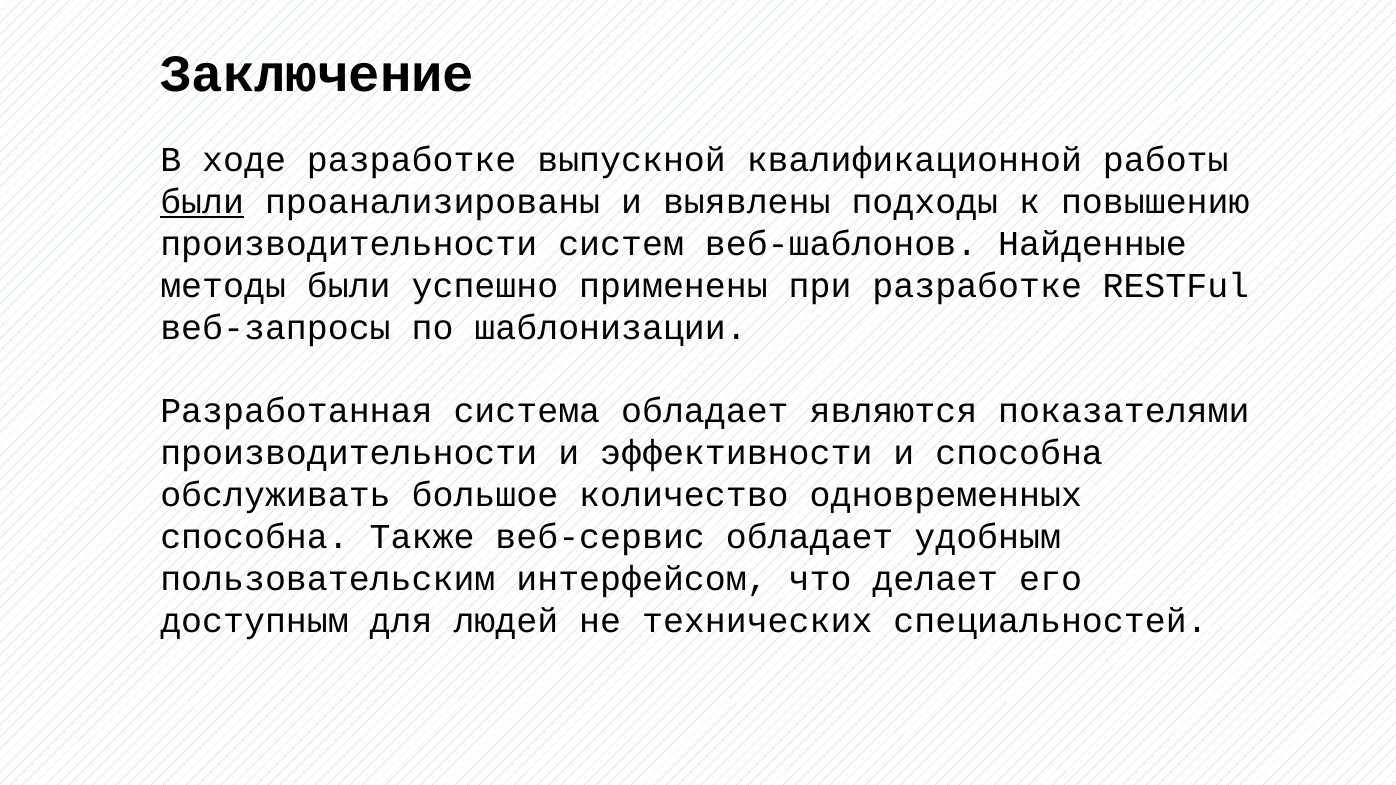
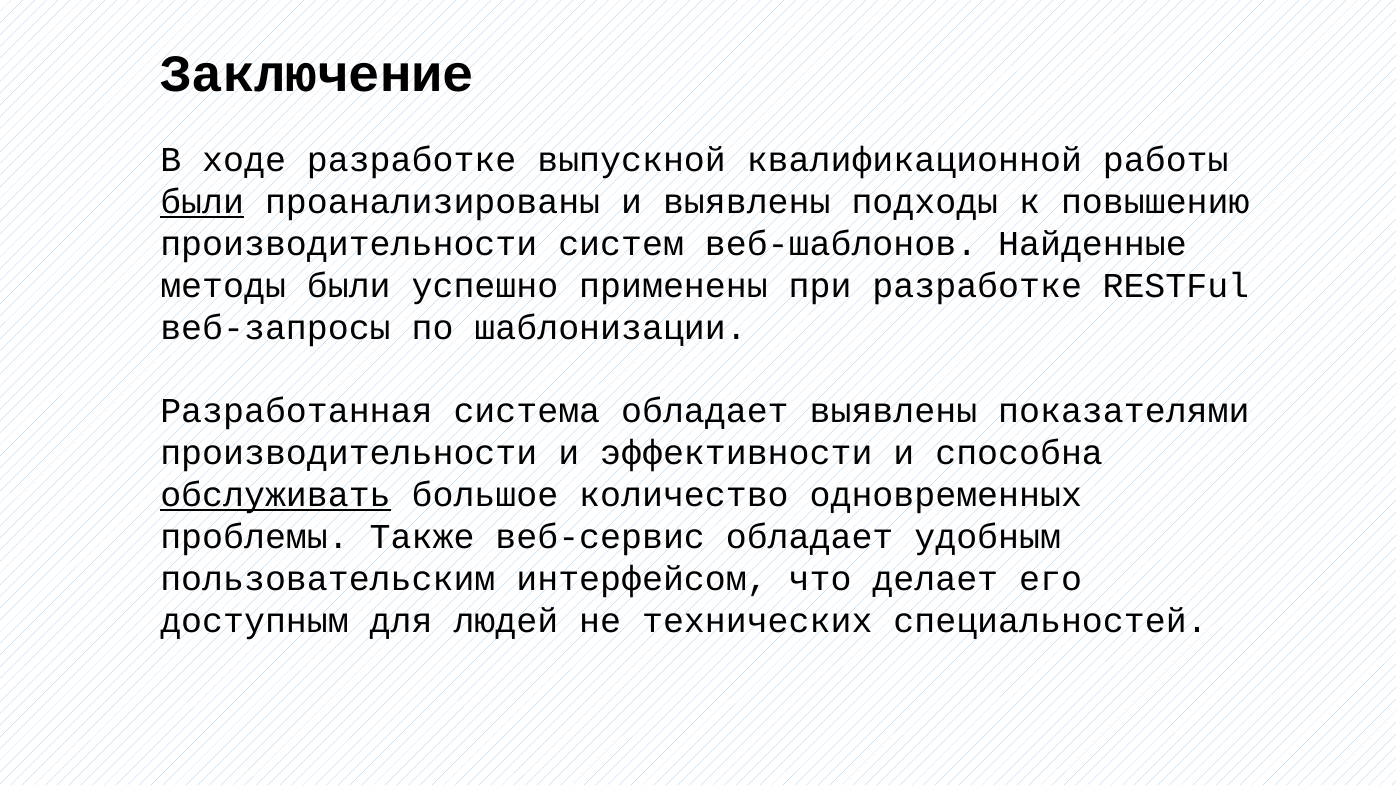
обладает являются: являются -> выявлены
обслуживать underline: none -> present
способна at (255, 537): способна -> проблемы
